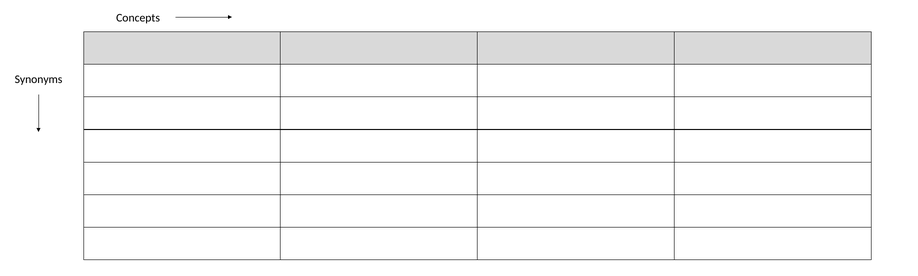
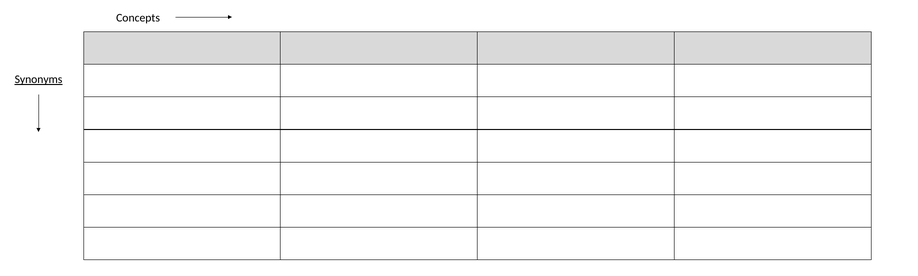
Synonyms underline: none -> present
